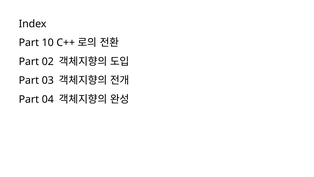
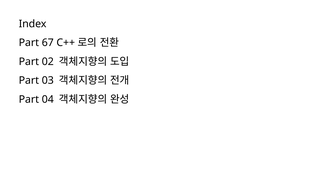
10: 10 -> 67
